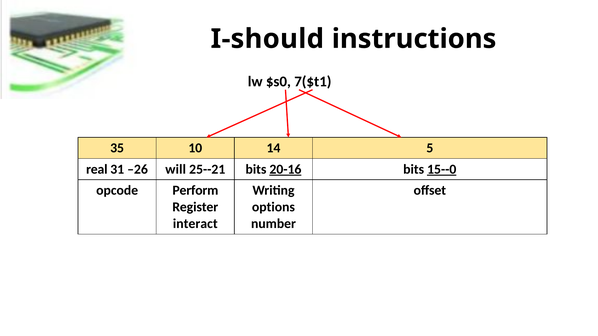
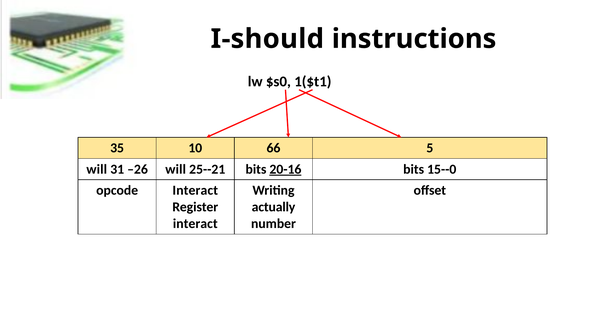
7($t1: 7($t1 -> 1($t1
14: 14 -> 66
real at (97, 169): real -> will
15--0 underline: present -> none
opcode Perform: Perform -> Interact
options: options -> actually
